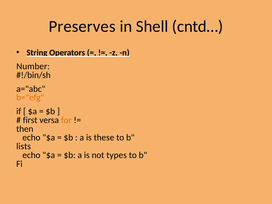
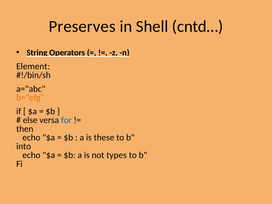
Number: Number -> Element
first: first -> else
for colour: orange -> blue
lists: lists -> into
